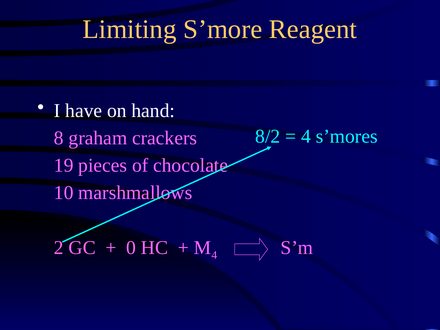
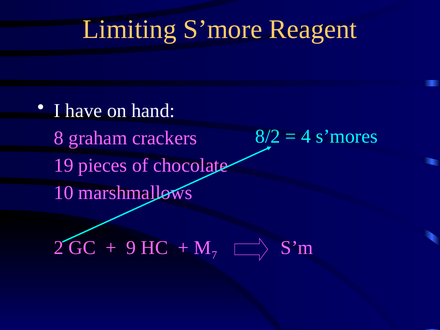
0: 0 -> 9
4 at (214, 255): 4 -> 7
